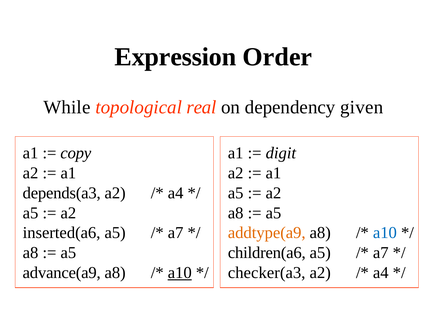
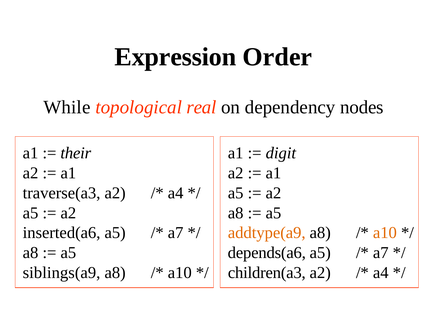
given: given -> nodes
copy: copy -> their
depends(a3: depends(a3 -> traverse(a3
a10 at (385, 233) colour: blue -> orange
children(a6: children(a6 -> depends(a6
advance(a9: advance(a9 -> siblings(a9
a10 at (180, 273) underline: present -> none
checker(a3: checker(a3 -> children(a3
